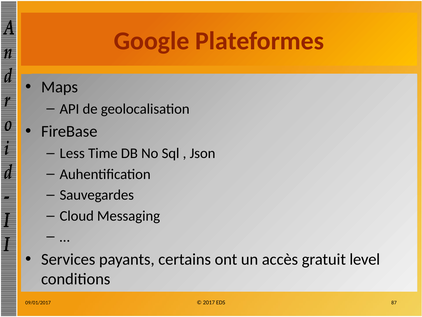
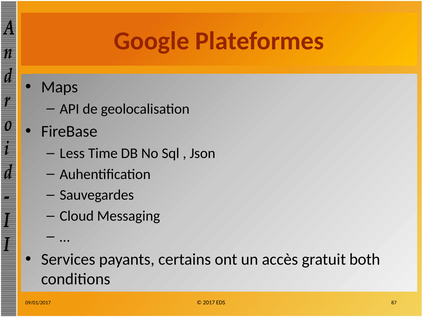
level: level -> both
